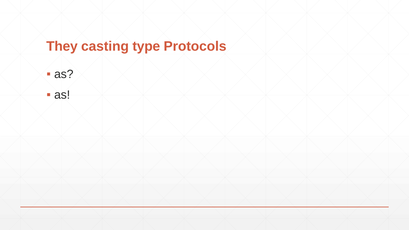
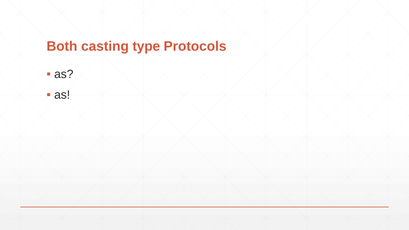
They: They -> Both
